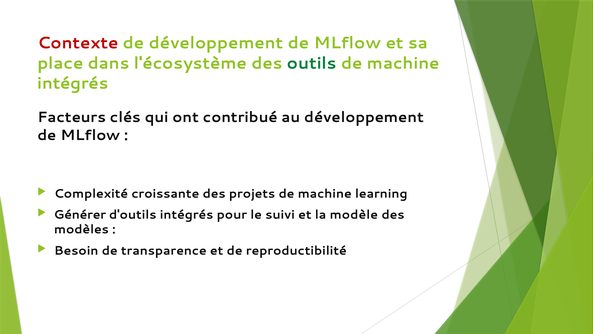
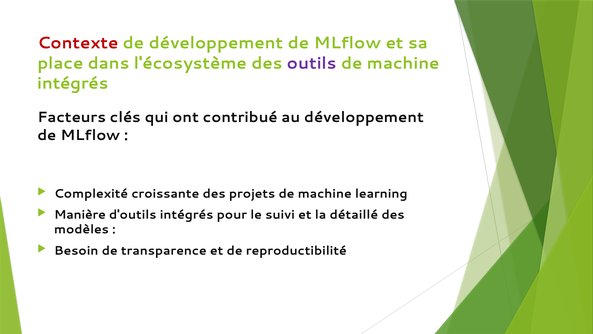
outils colour: green -> purple
Générer: Générer -> Manière
modèle: modèle -> détaillé
